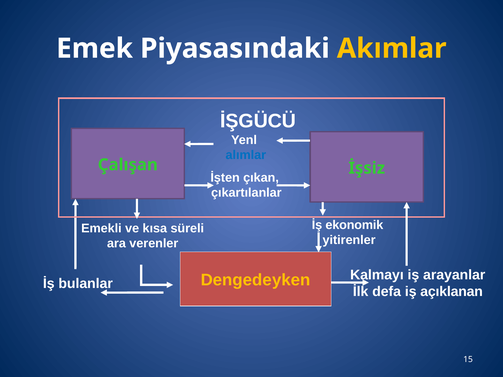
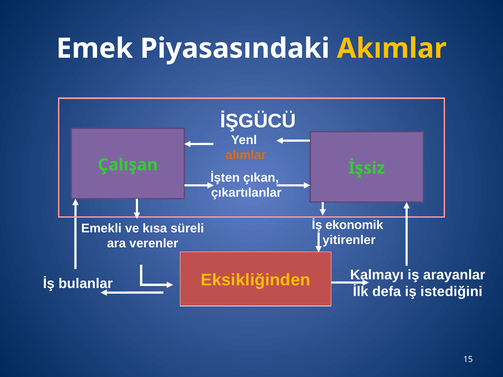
alımlar colour: blue -> orange
Dengedeyken: Dengedeyken -> Eksikliğinden
açıklanan: açıklanan -> istediğini
